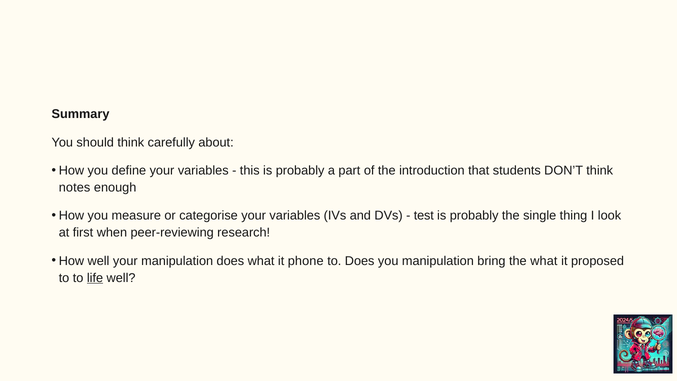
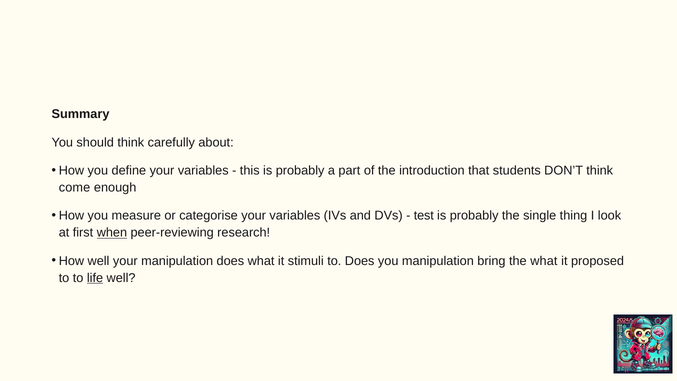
notes: notes -> come
when underline: none -> present
phone: phone -> stimuli
